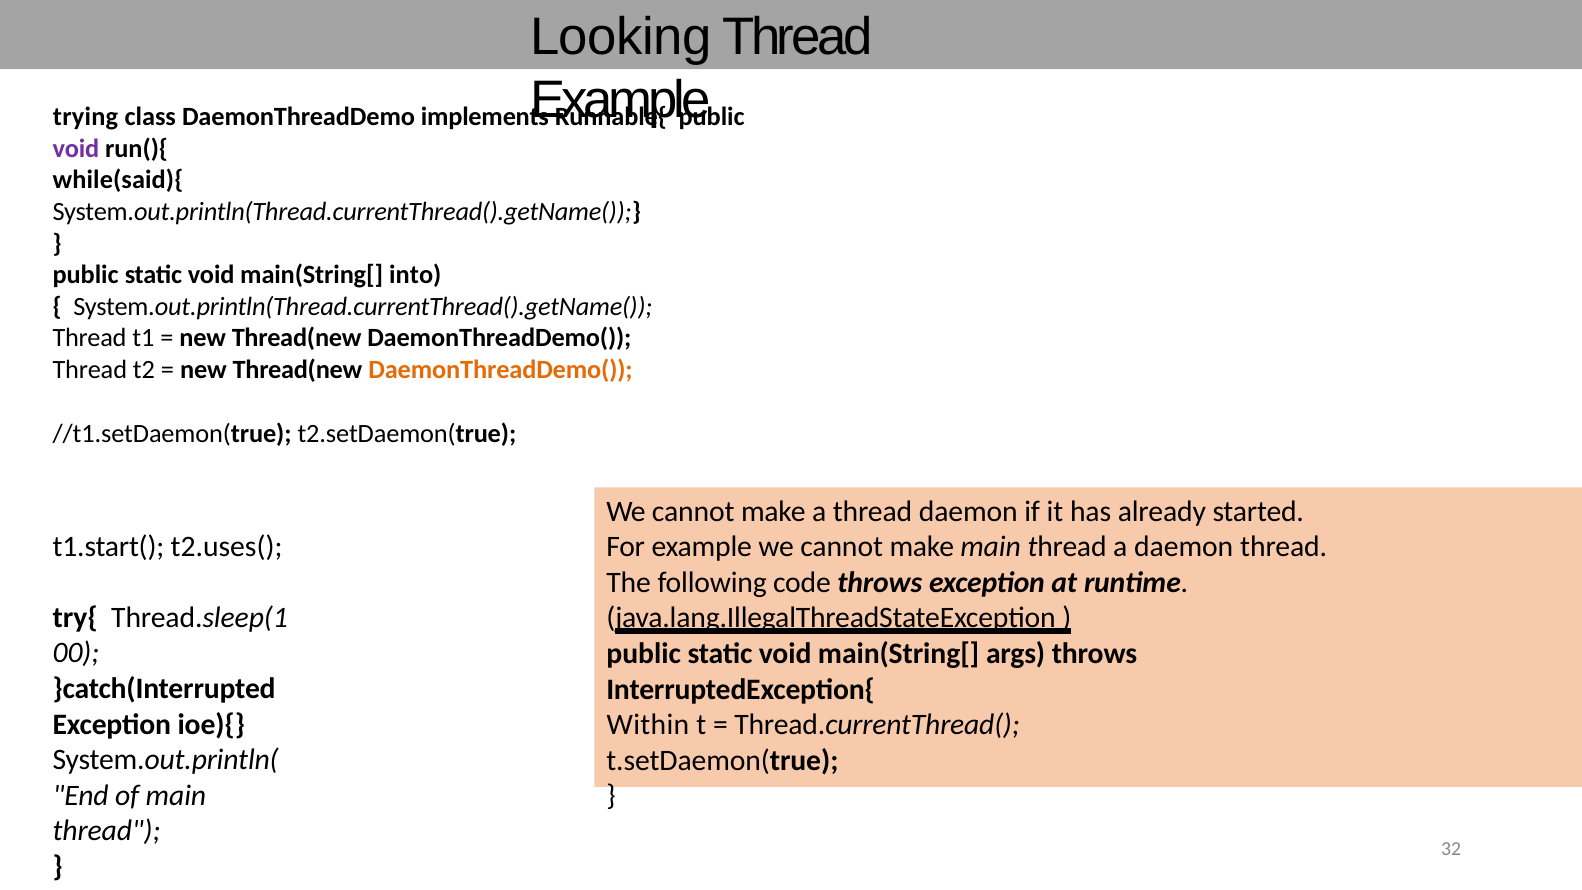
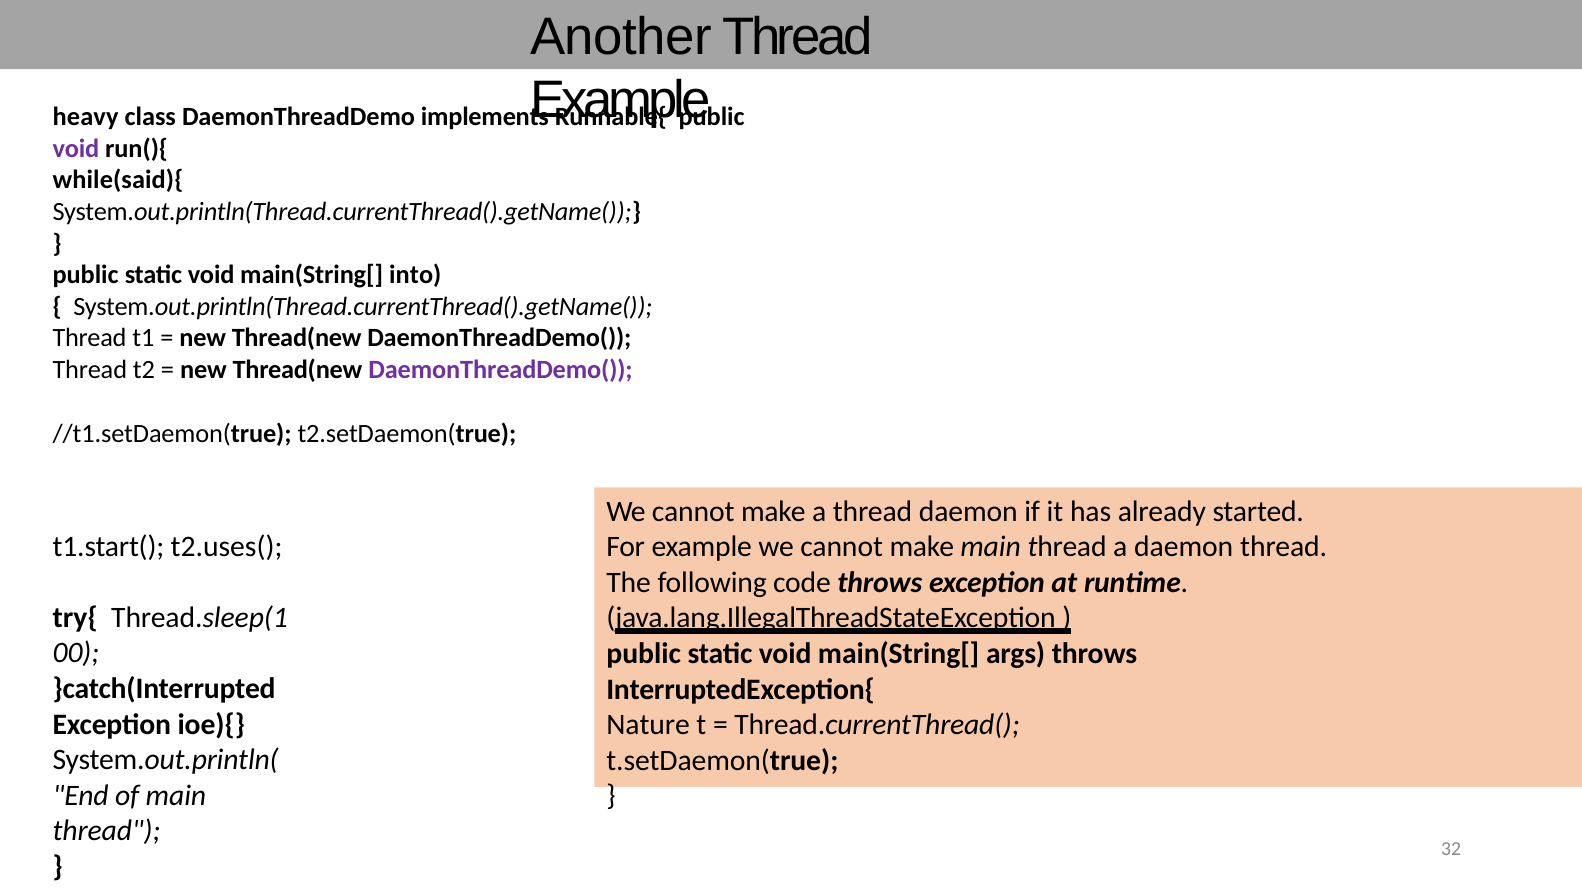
Looking: Looking -> Another
trying: trying -> heavy
DaemonThreadDemo( at (501, 370) colour: orange -> purple
Within: Within -> Nature
